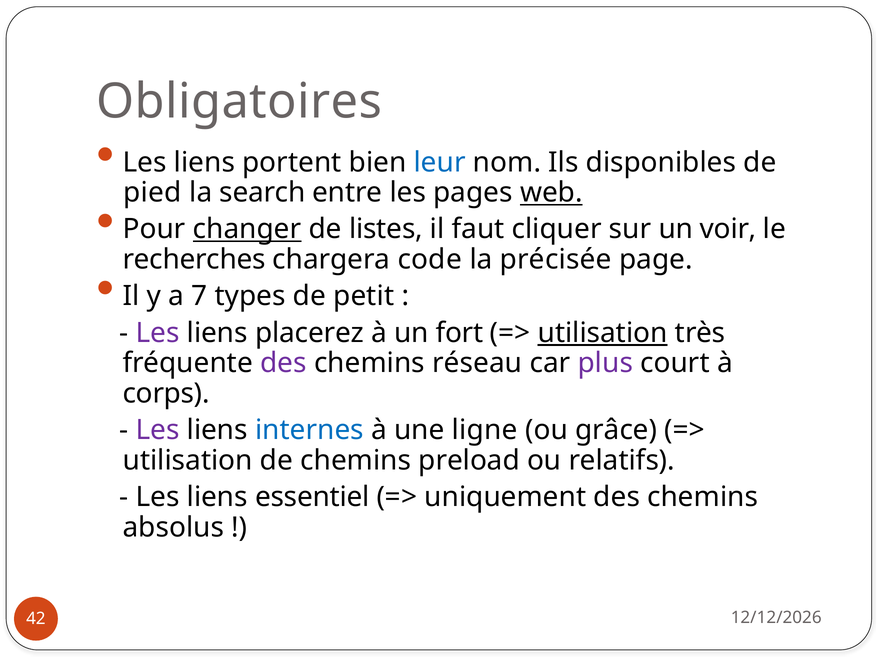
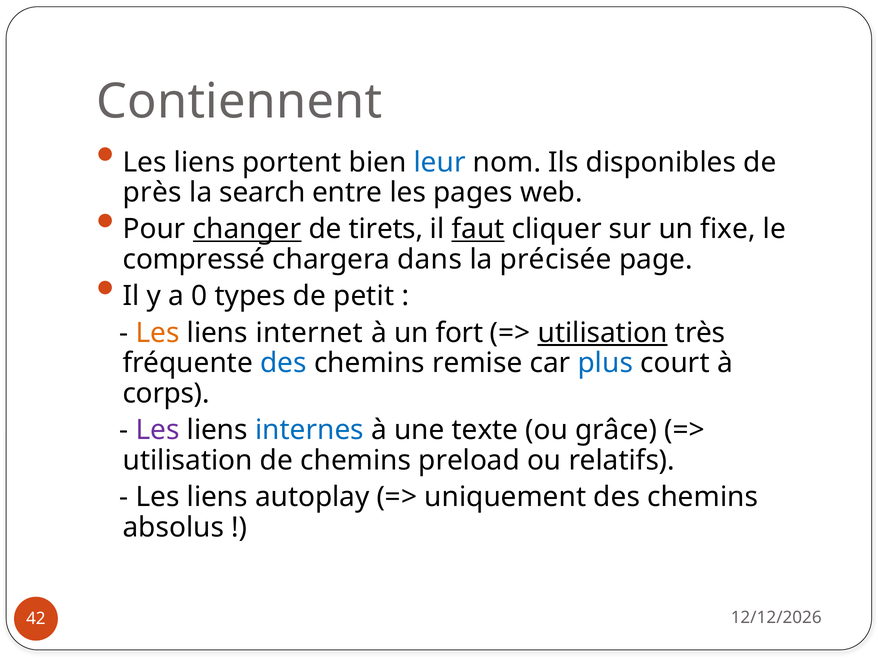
Obligatoires: Obligatoires -> Contiennent
pied: pied -> près
web underline: present -> none
listes: listes -> tirets
faut underline: none -> present
voir: voir -> fixe
recherches: recherches -> compressé
code: code -> dans
7: 7 -> 0
Les at (158, 333) colour: purple -> orange
placerez: placerez -> internet
des at (283, 363) colour: purple -> blue
réseau: réseau -> remise
plus colour: purple -> blue
ligne: ligne -> texte
essentiel: essentiel -> autoplay
